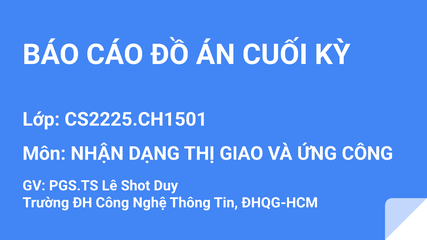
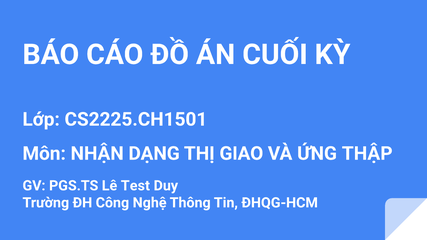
ỨNG CÔNG: CÔNG -> THẬP
Shot: Shot -> Test
